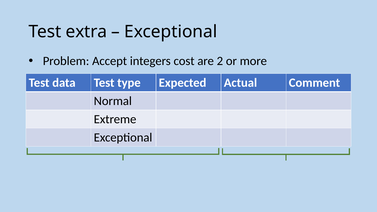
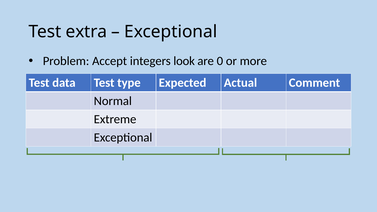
cost: cost -> look
2: 2 -> 0
